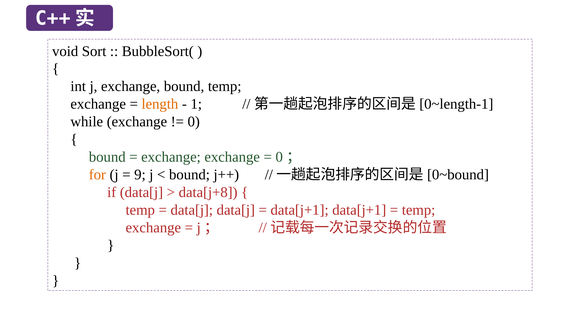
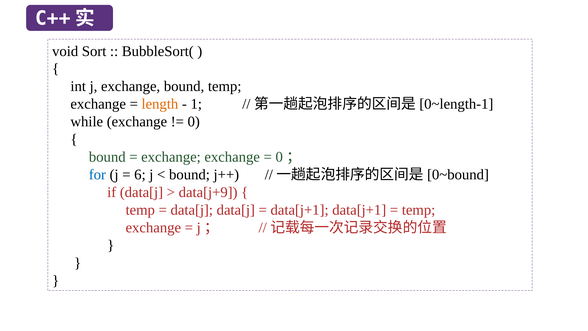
for colour: orange -> blue
9: 9 -> 6
data[j+8: data[j+8 -> data[j+9
